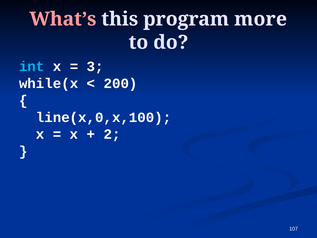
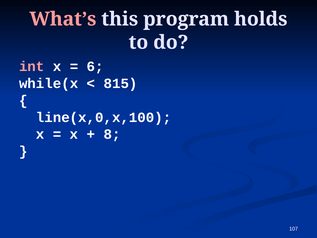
more: more -> holds
int colour: light blue -> pink
3: 3 -> 6
200: 200 -> 815
2: 2 -> 8
